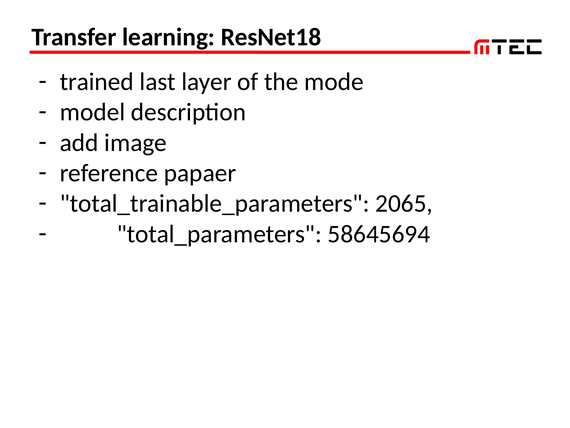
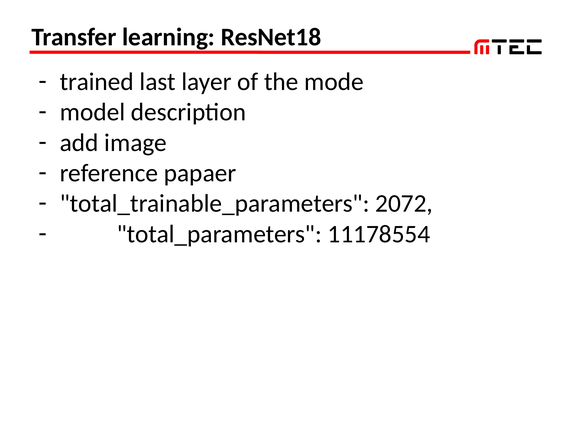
2065: 2065 -> 2072
58645694: 58645694 -> 11178554
